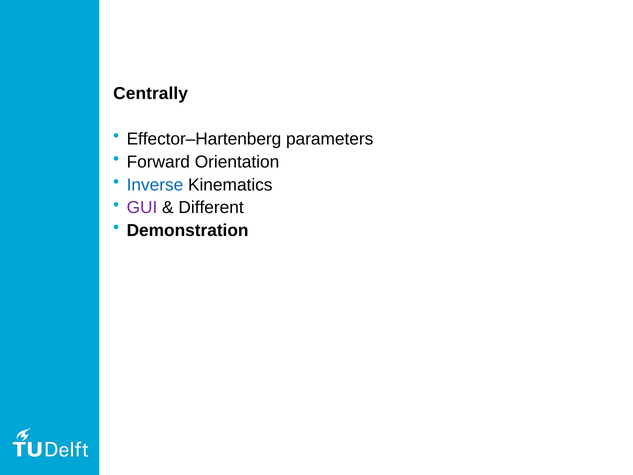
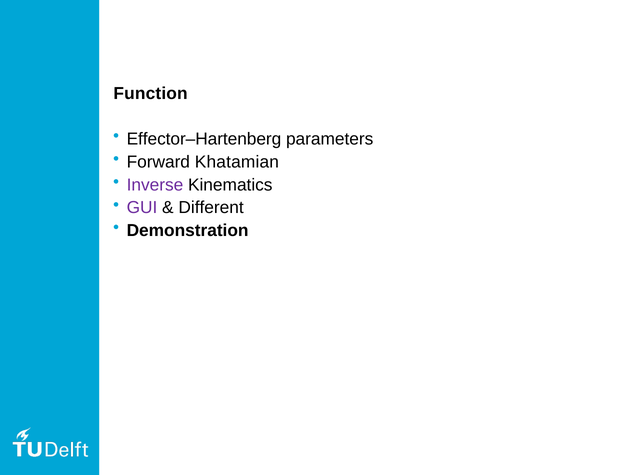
Centrally: Centrally -> Function
Orientation: Orientation -> Khatamian
Inverse colour: blue -> purple
